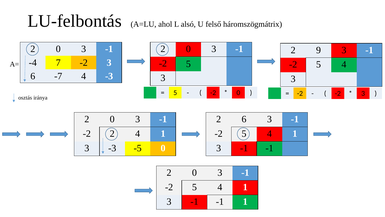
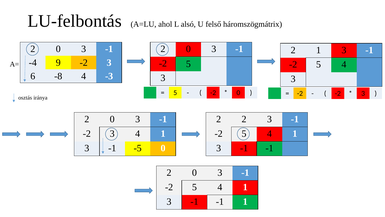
2 9: 9 -> 1
7: 7 -> 9
-7: -7 -> -8
2 6: 6 -> 2
2 at (112, 134): 2 -> 3
-3 at (112, 148): -3 -> -1
